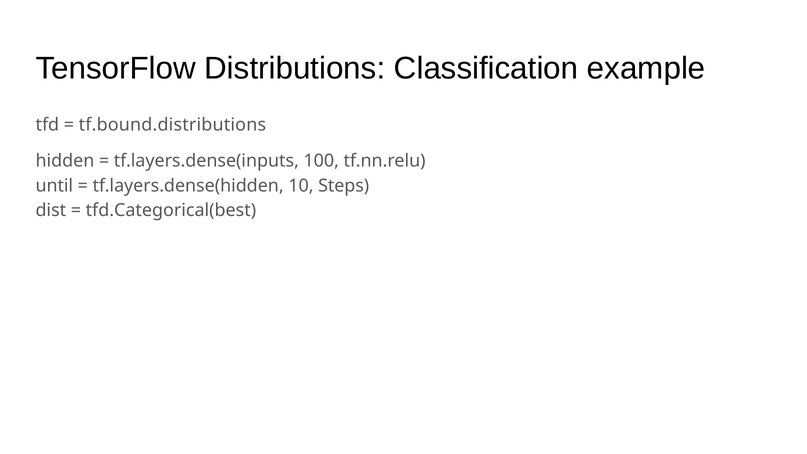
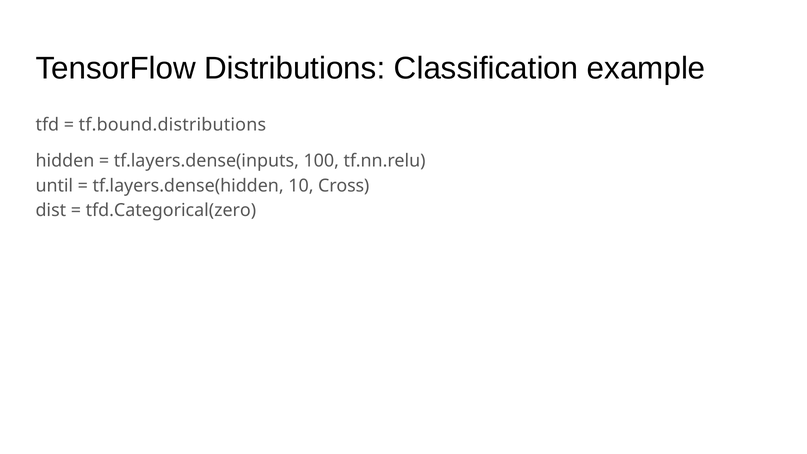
Steps: Steps -> Cross
tfd.Categorical(best: tfd.Categorical(best -> tfd.Categorical(zero
